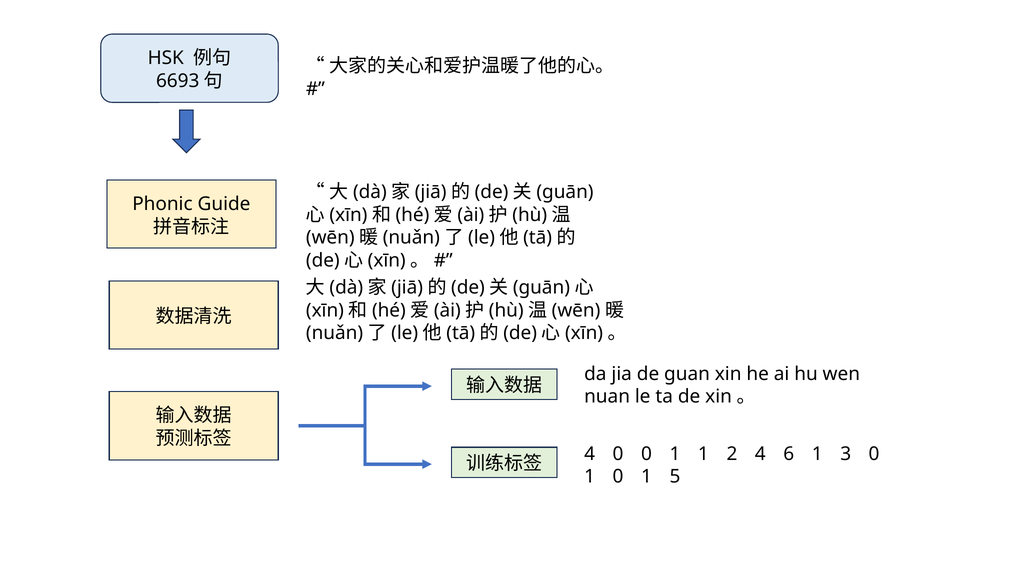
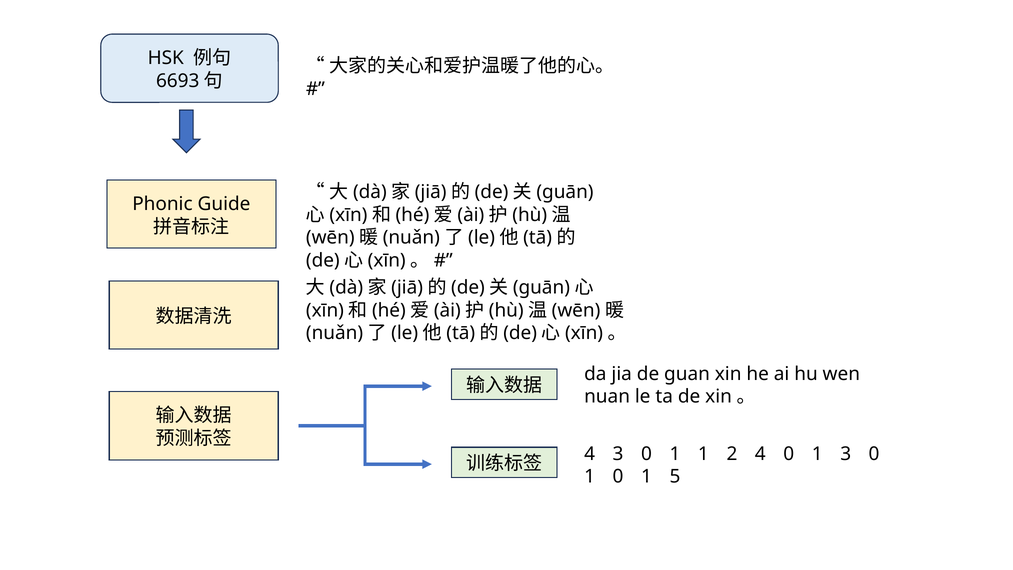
4 0: 0 -> 3
4 6: 6 -> 0
